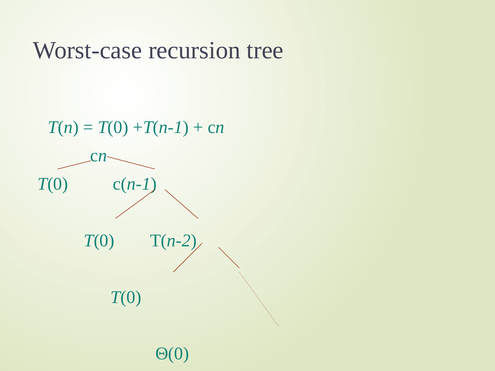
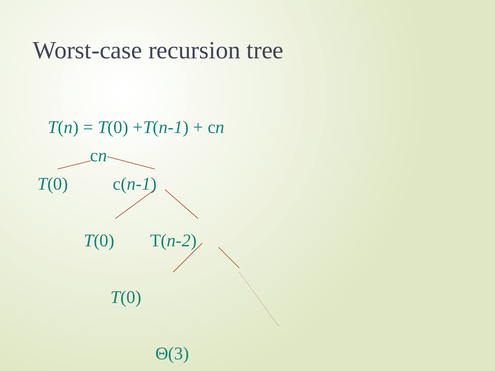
Θ(0: Θ(0 -> Θ(3
